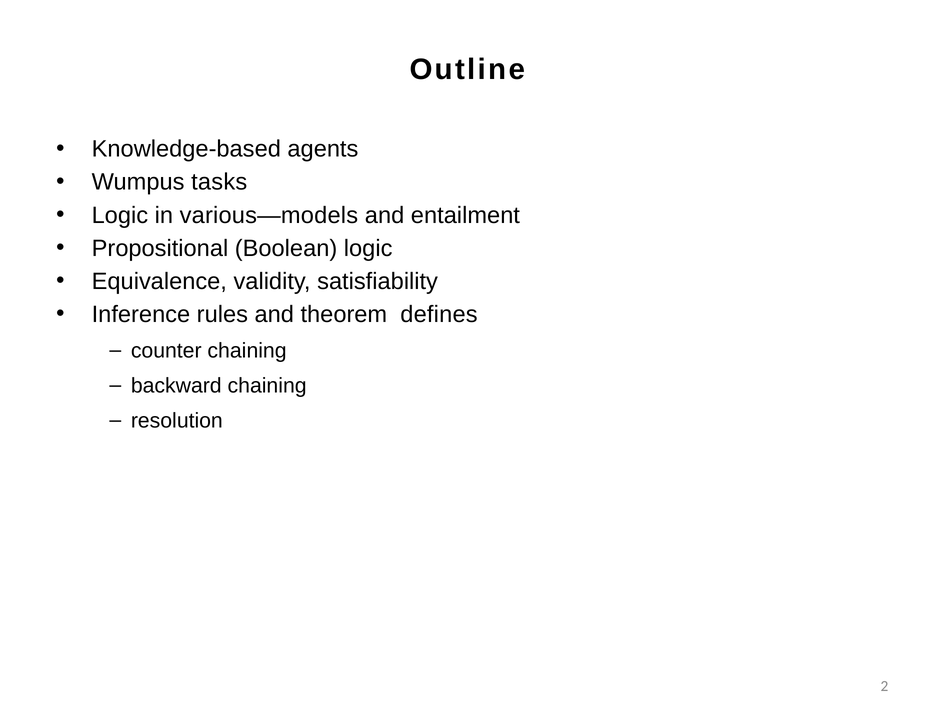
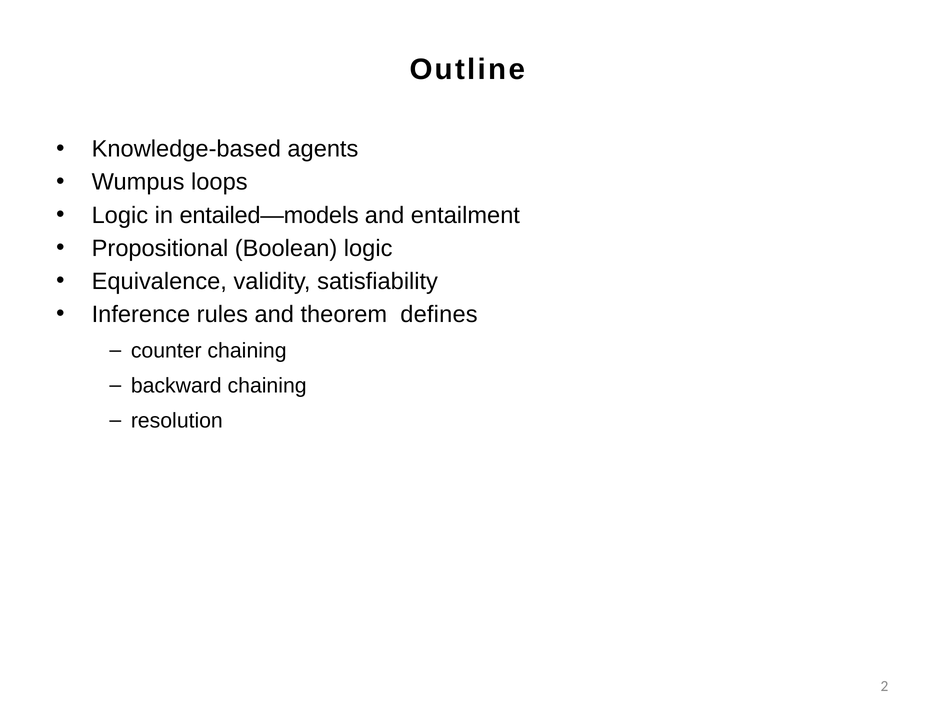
tasks: tasks -> loops
various—models: various—models -> entailed—models
